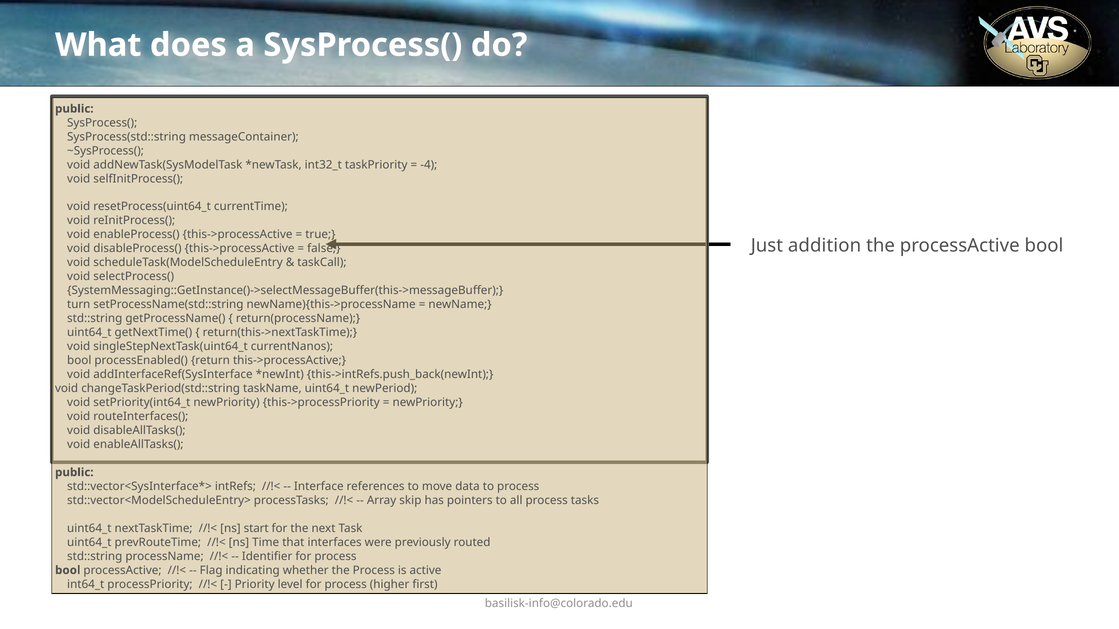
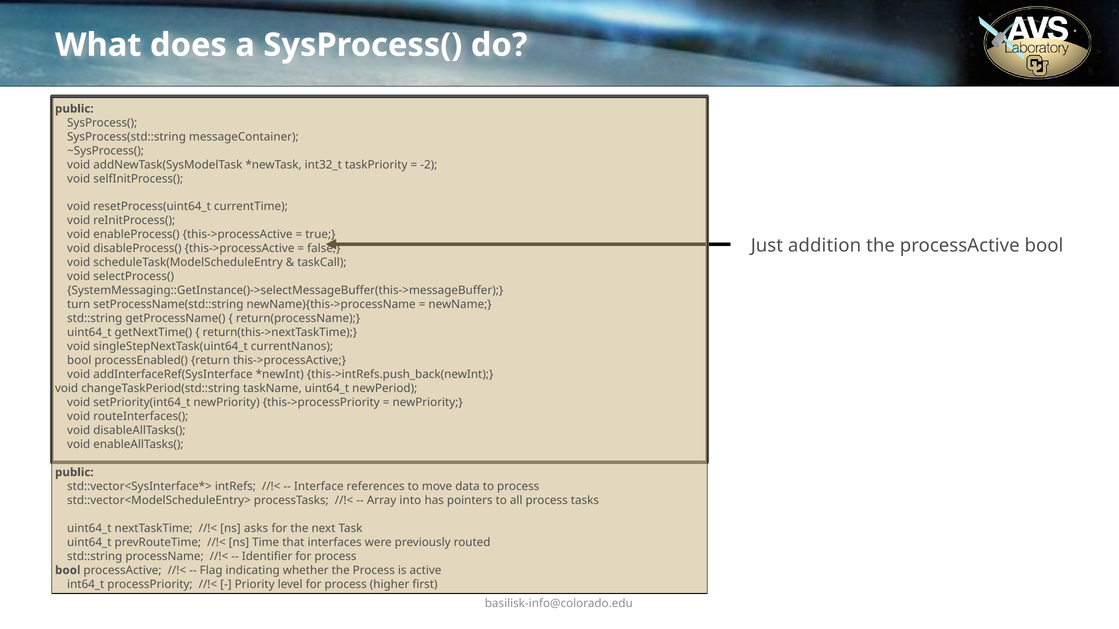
-4: -4 -> -2
skip: skip -> into
start: start -> asks
